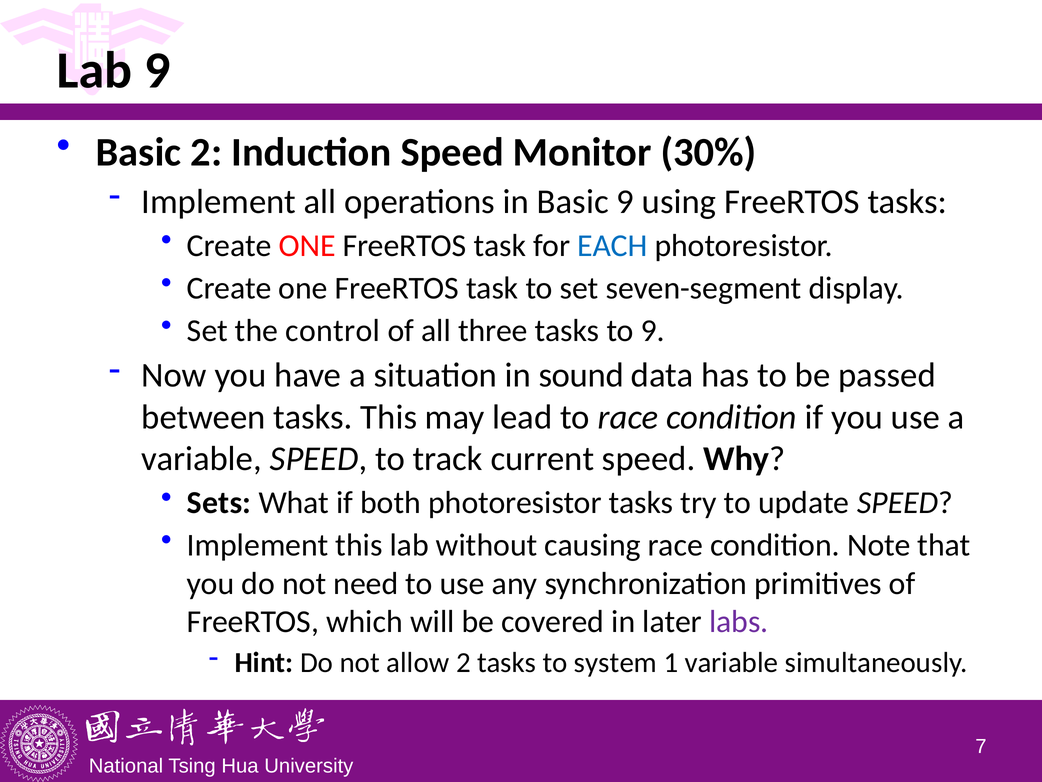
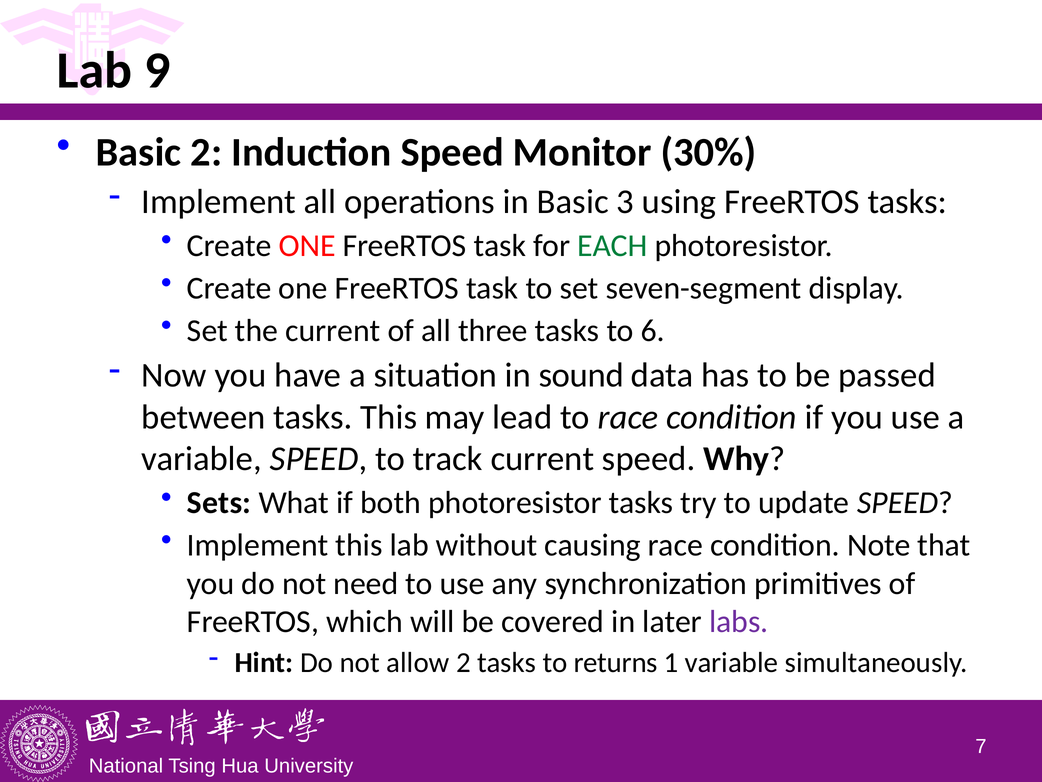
Basic 9: 9 -> 3
EACH colour: blue -> green
the control: control -> current
to 9: 9 -> 6
system: system -> returns
